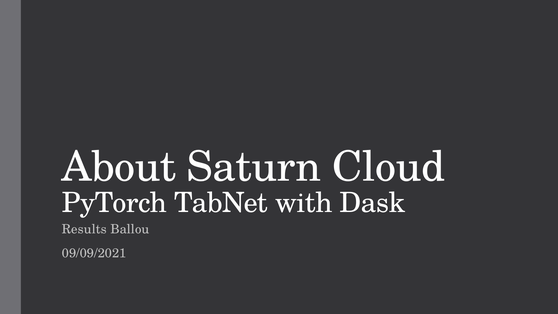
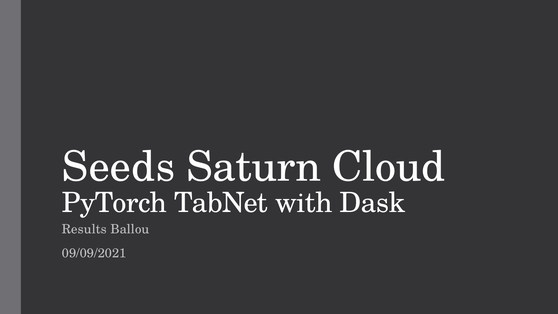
About: About -> Seeds
